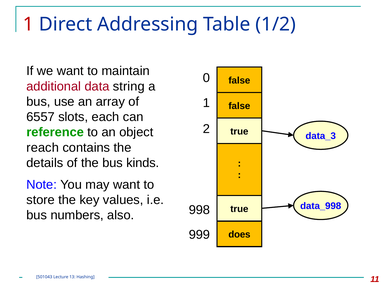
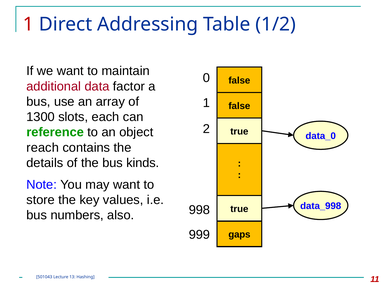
string: string -> factor
6557: 6557 -> 1300
data_3: data_3 -> data_0
does: does -> gaps
